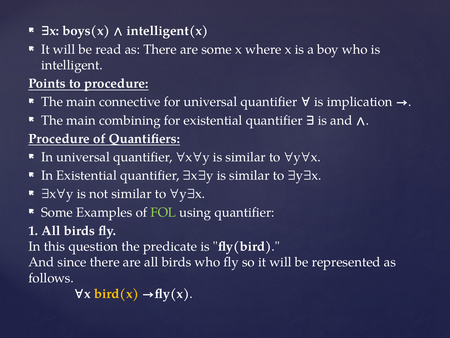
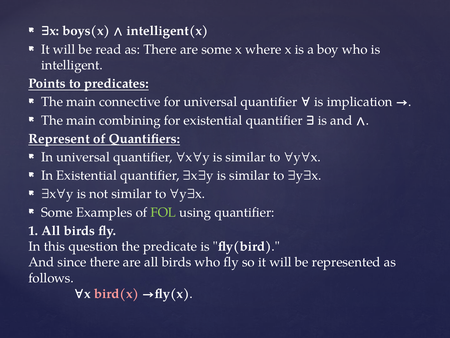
to procedure: procedure -> predicates
Procedure at (59, 139): Procedure -> Represent
bird(x colour: yellow -> pink
